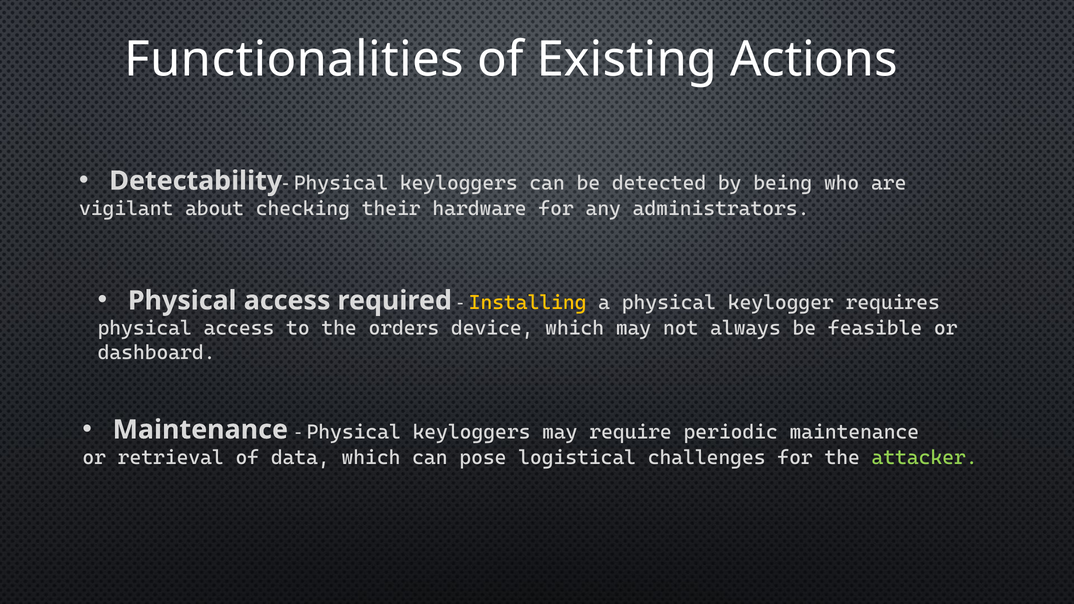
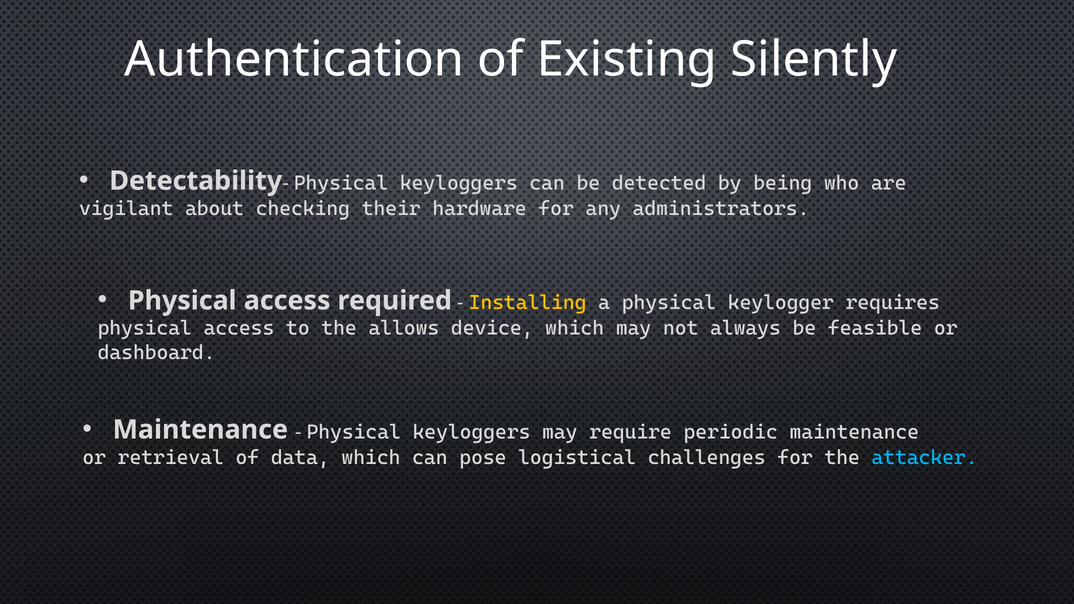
Functionalities: Functionalities -> Authentication
Actions: Actions -> Silently
orders: orders -> allows
attacker colour: light green -> light blue
